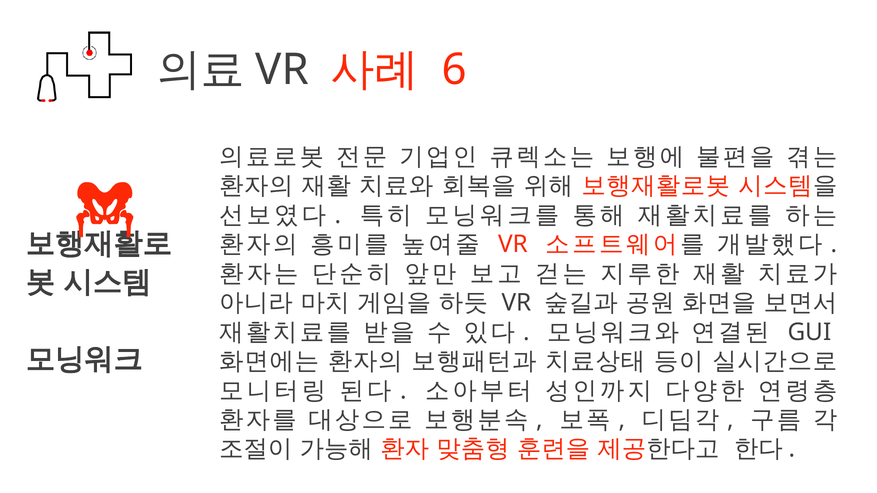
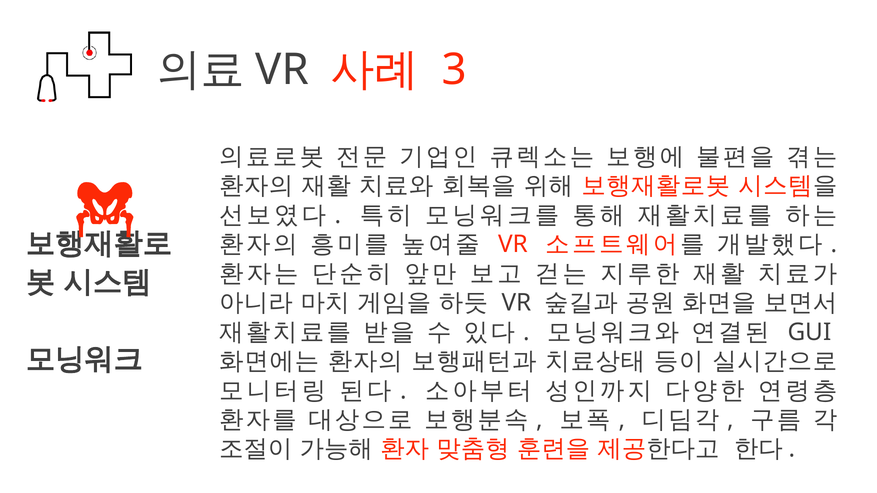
6: 6 -> 3
